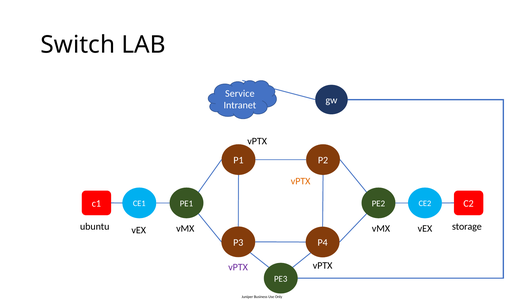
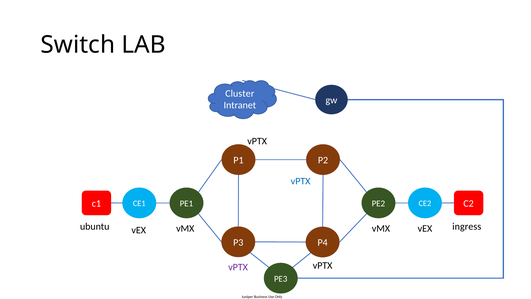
Service: Service -> Cluster
vPTX at (301, 181) colour: orange -> blue
storage: storage -> ingress
